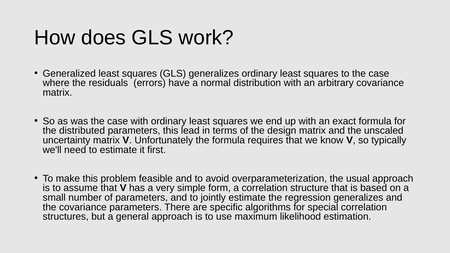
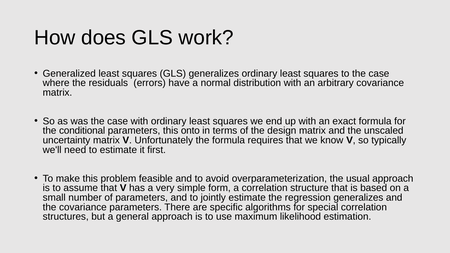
distributed: distributed -> conditional
lead: lead -> onto
